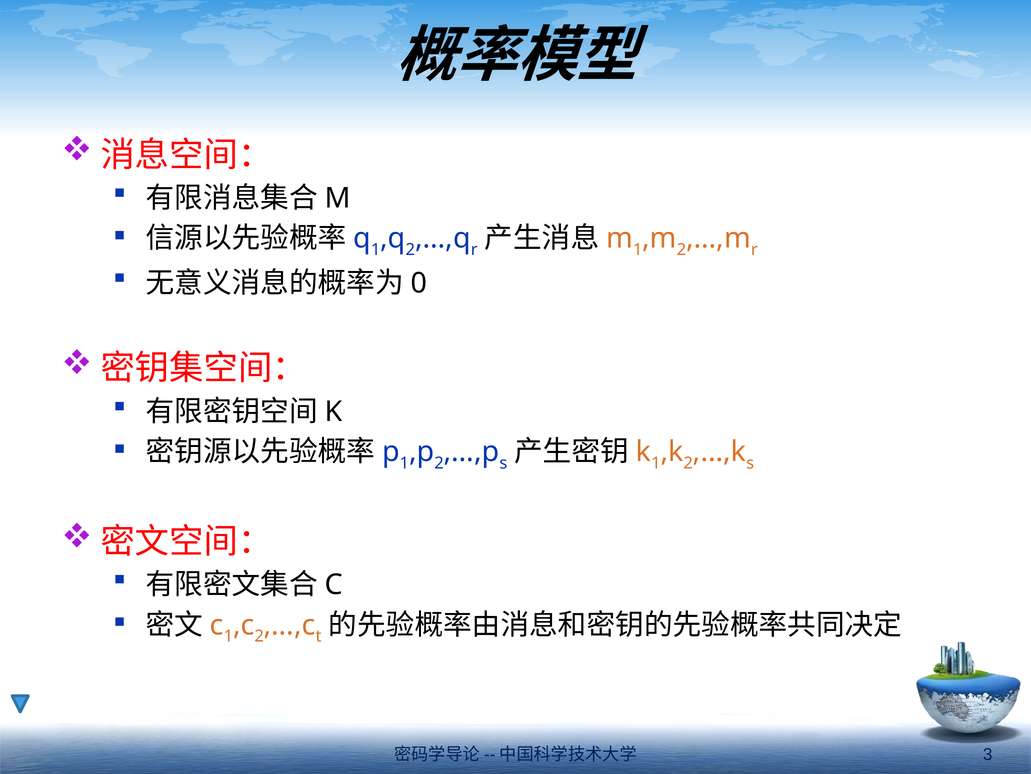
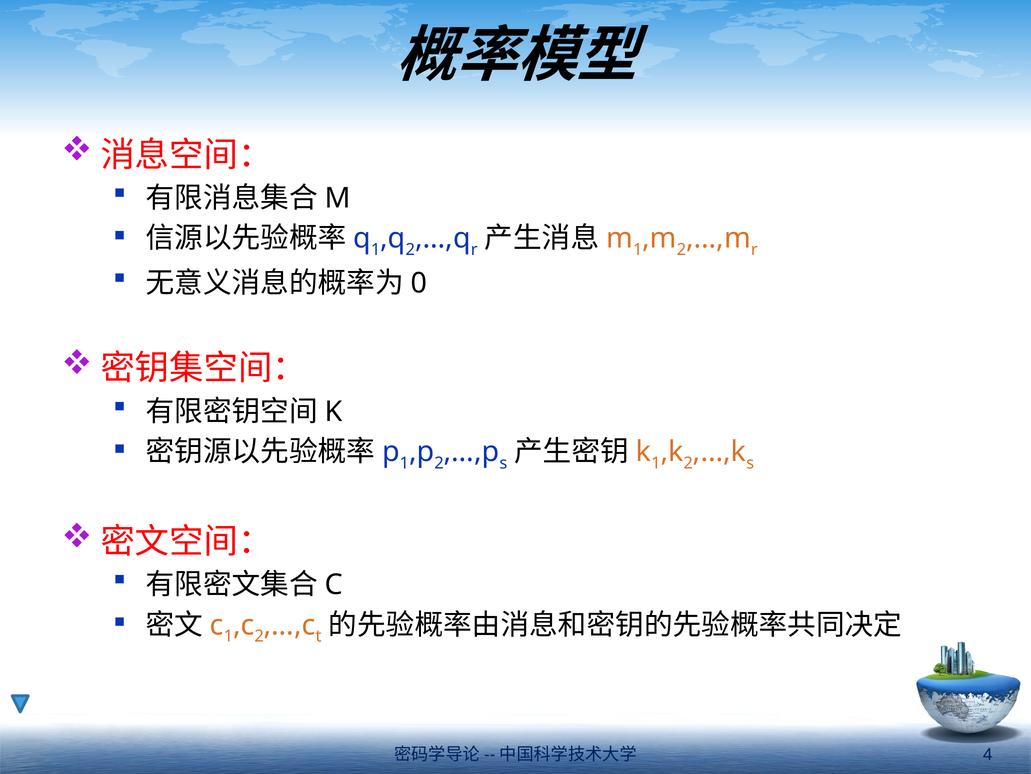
3: 3 -> 4
